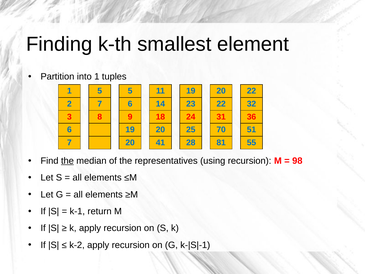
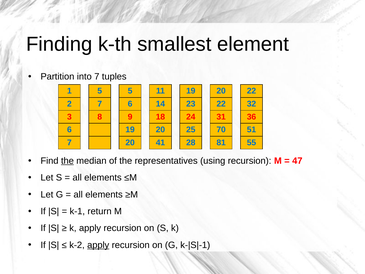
into 1: 1 -> 7
98: 98 -> 47
apply at (98, 245) underline: none -> present
